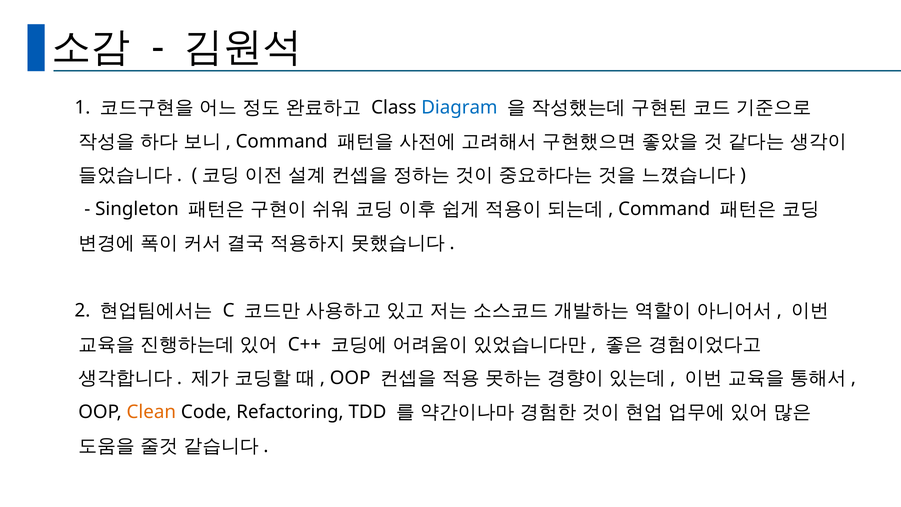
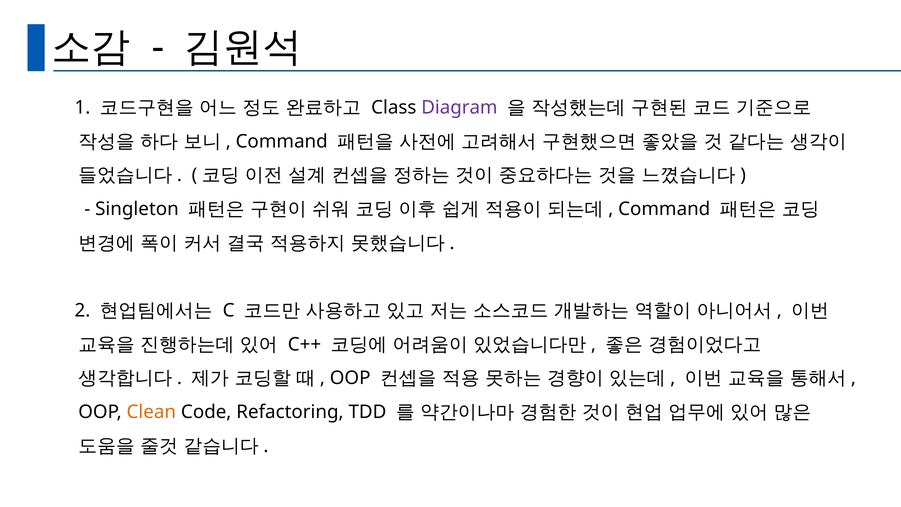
Diagram colour: blue -> purple
